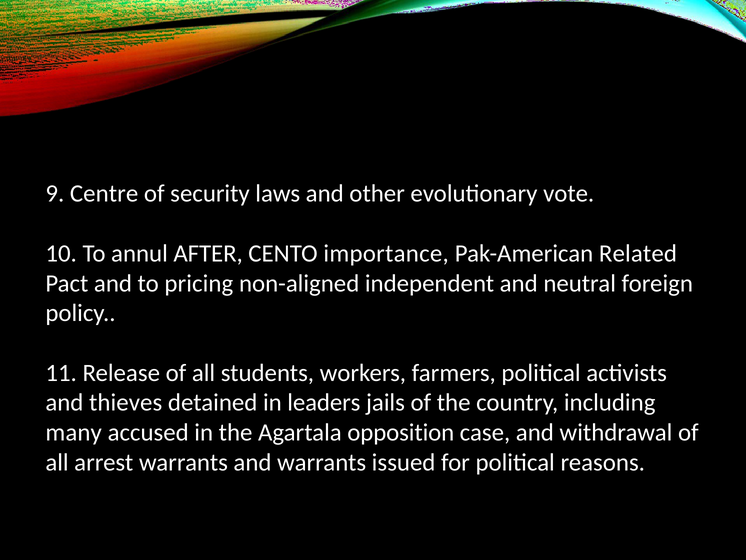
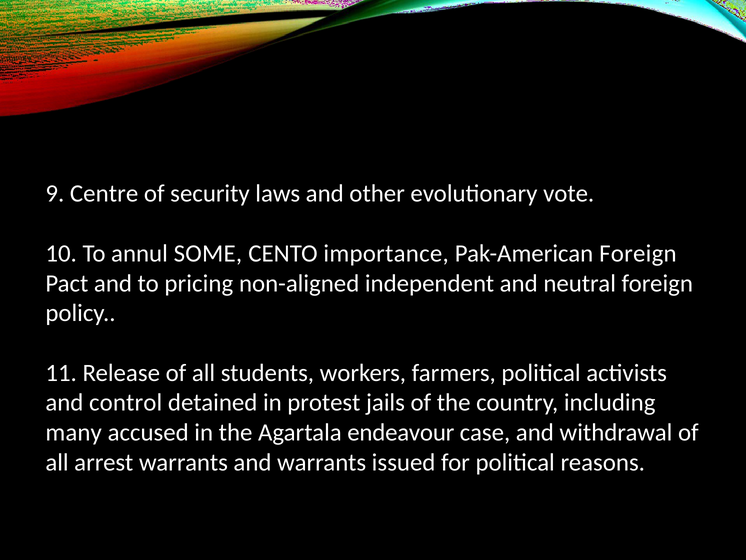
AFTER: AFTER -> SOME
Pak-American Related: Related -> Foreign
thieves: thieves -> control
leaders: leaders -> protest
opposition: opposition -> endeavour
